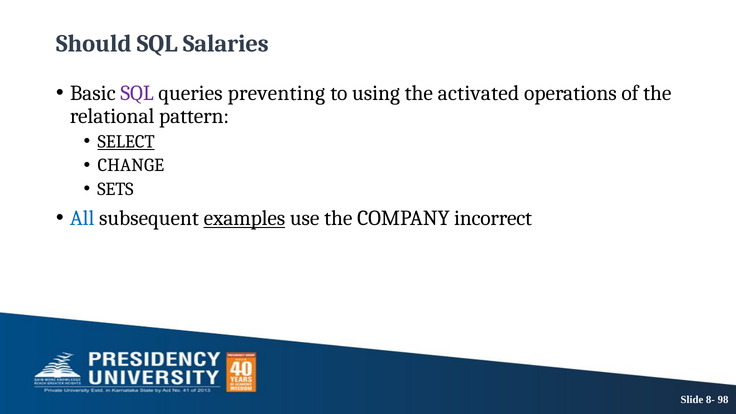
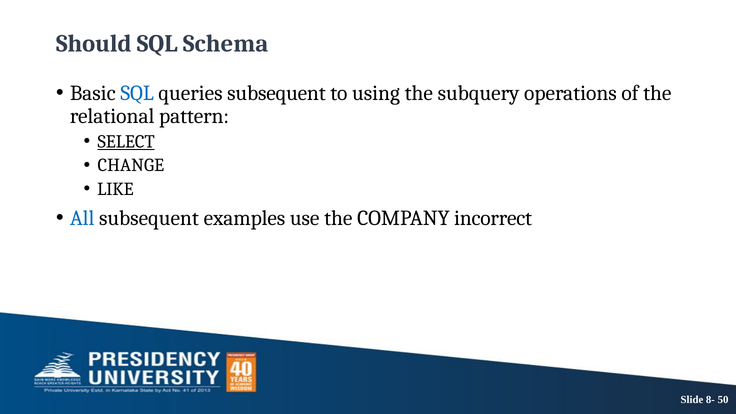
Salaries: Salaries -> Schema
SQL at (137, 93) colour: purple -> blue
queries preventing: preventing -> subsequent
activated: activated -> subquery
SETS: SETS -> LIKE
examples underline: present -> none
98: 98 -> 50
